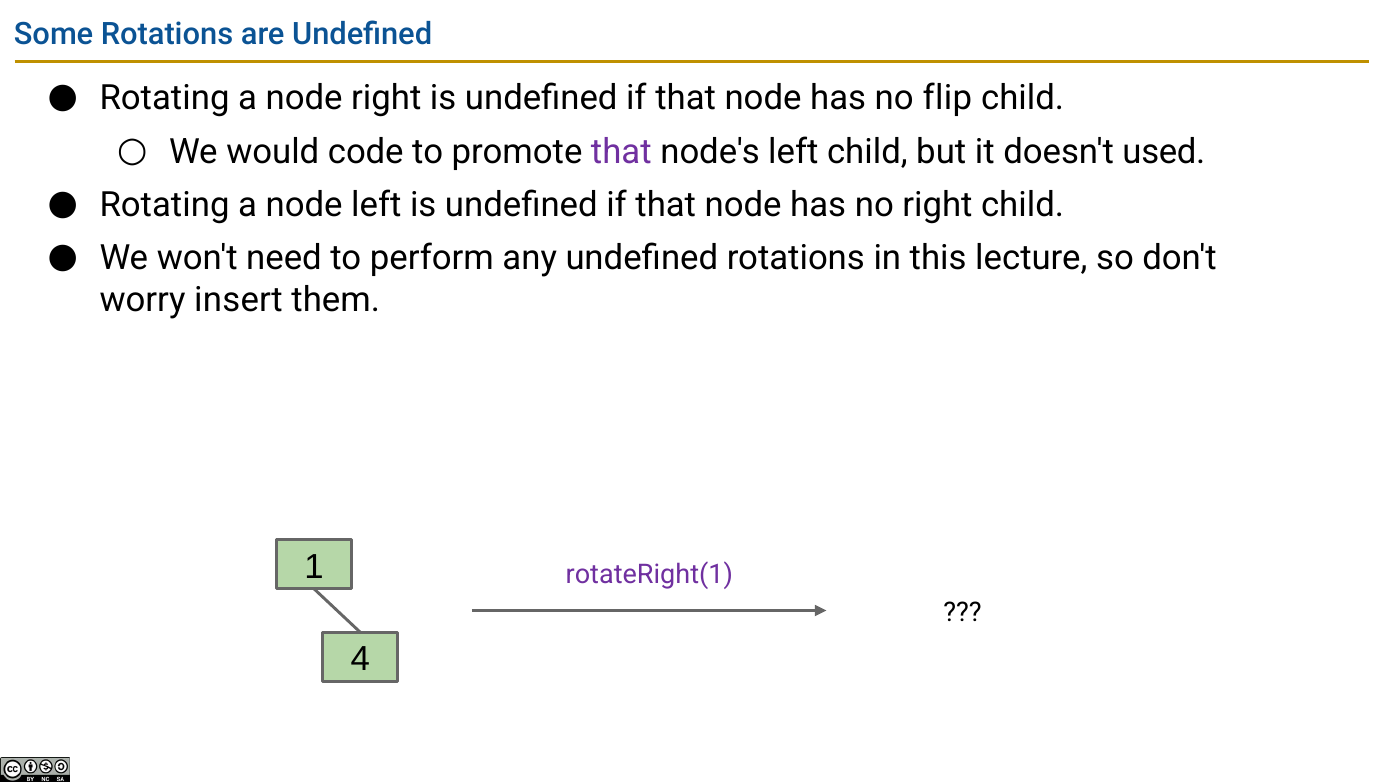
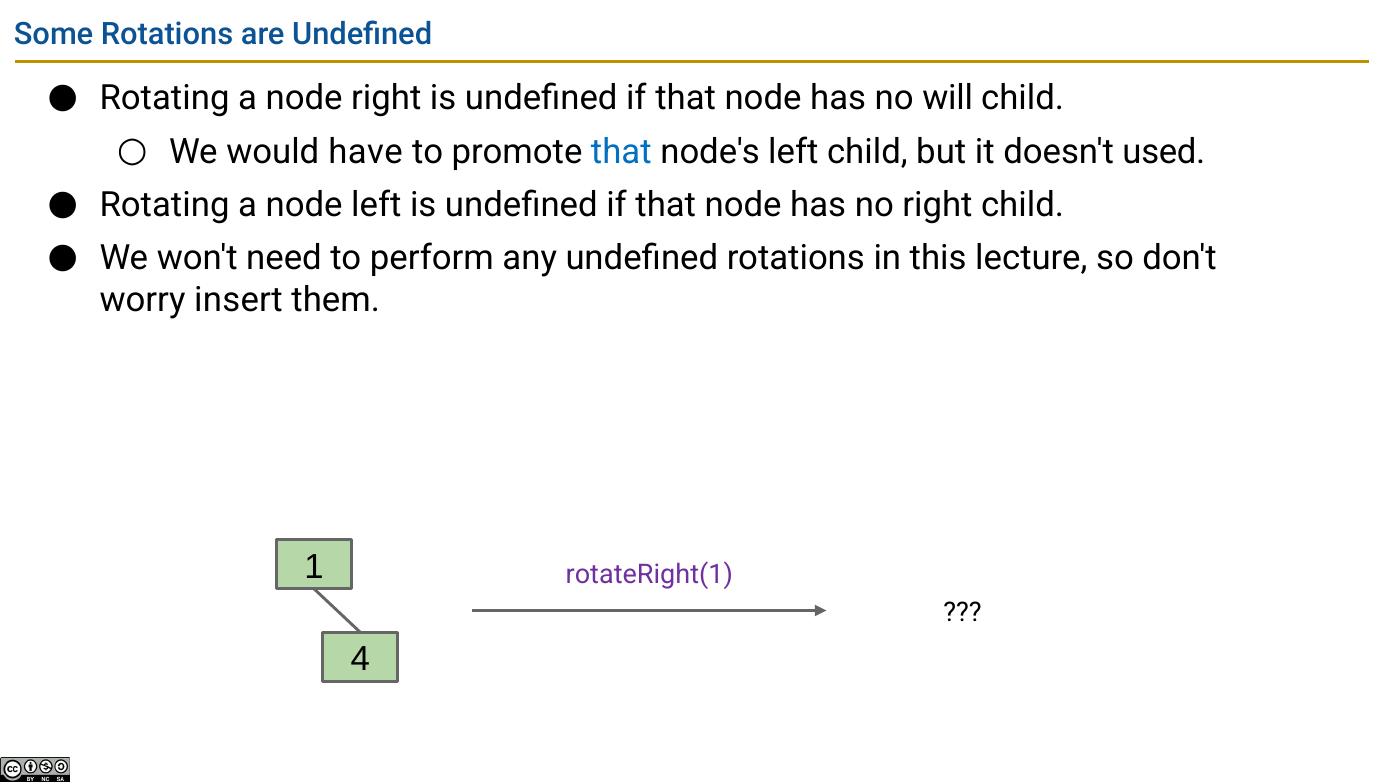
flip: flip -> will
code: code -> have
that at (621, 152) colour: purple -> blue
